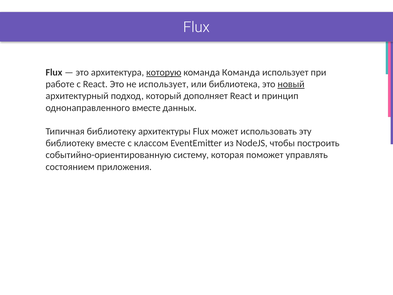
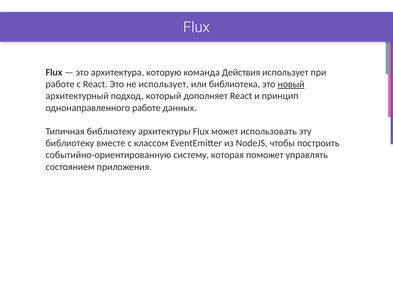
которую underline: present -> none
команда Команда: Команда -> Действия
однонаправленного вместе: вместе -> работе
